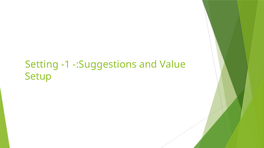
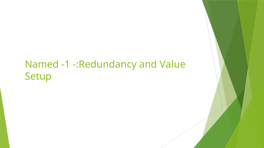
Setting: Setting -> Named
-:Suggestions: -:Suggestions -> -:Redundancy
